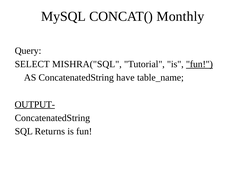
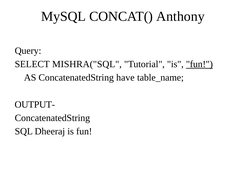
Monthly: Monthly -> Anthony
OUTPUT- underline: present -> none
Returns: Returns -> Dheeraj
